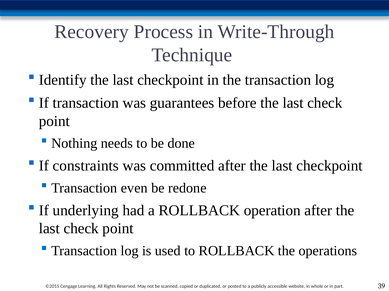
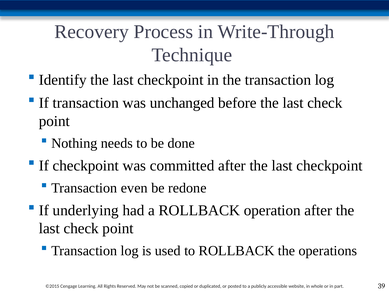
guarantees: guarantees -> unchanged
If constraints: constraints -> checkpoint
